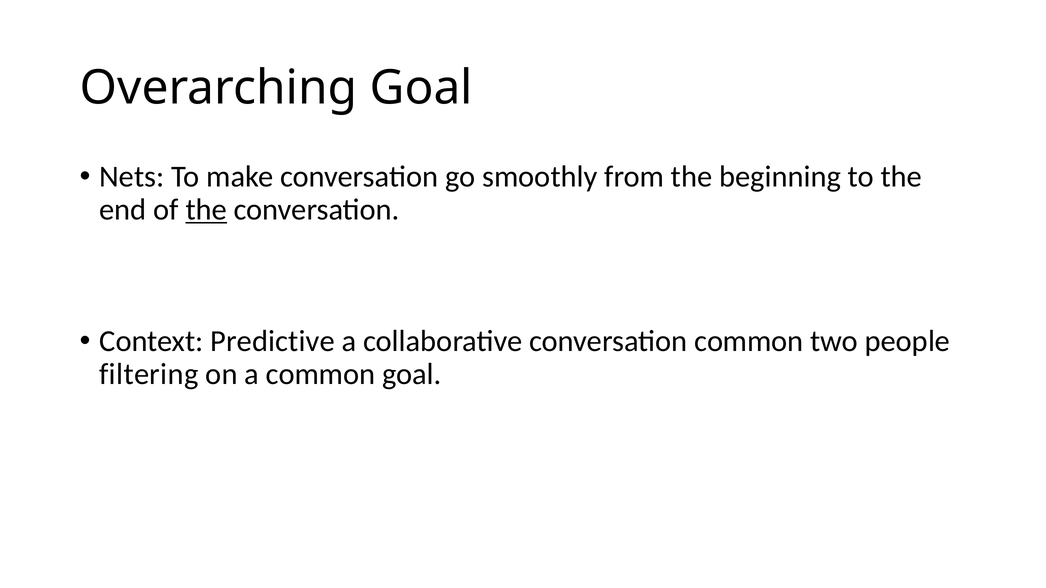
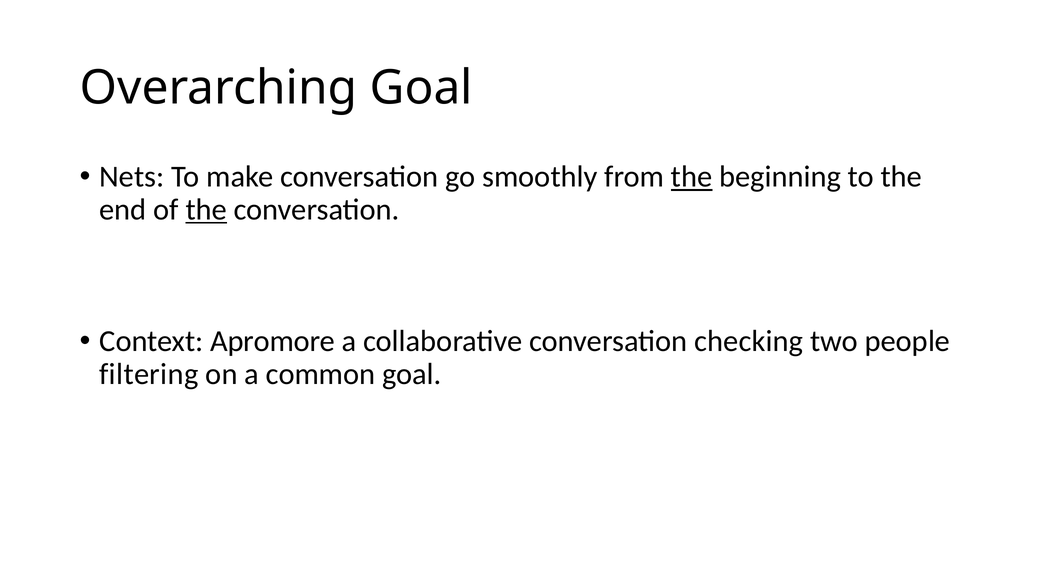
the at (692, 177) underline: none -> present
Predictive: Predictive -> Apromore
conversation common: common -> checking
